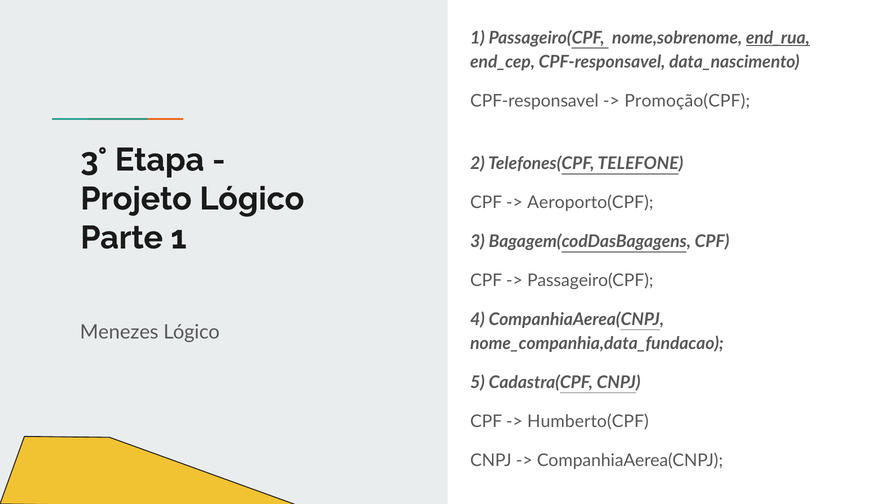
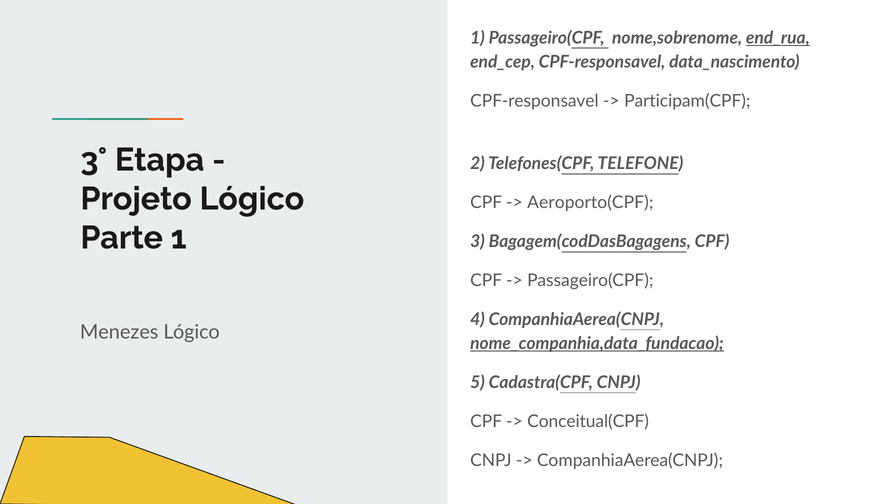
Promoção(CPF: Promoção(CPF -> Participam(CPF
nome_companhia,data_fundacao underline: none -> present
Humberto(CPF: Humberto(CPF -> Conceitual(CPF
